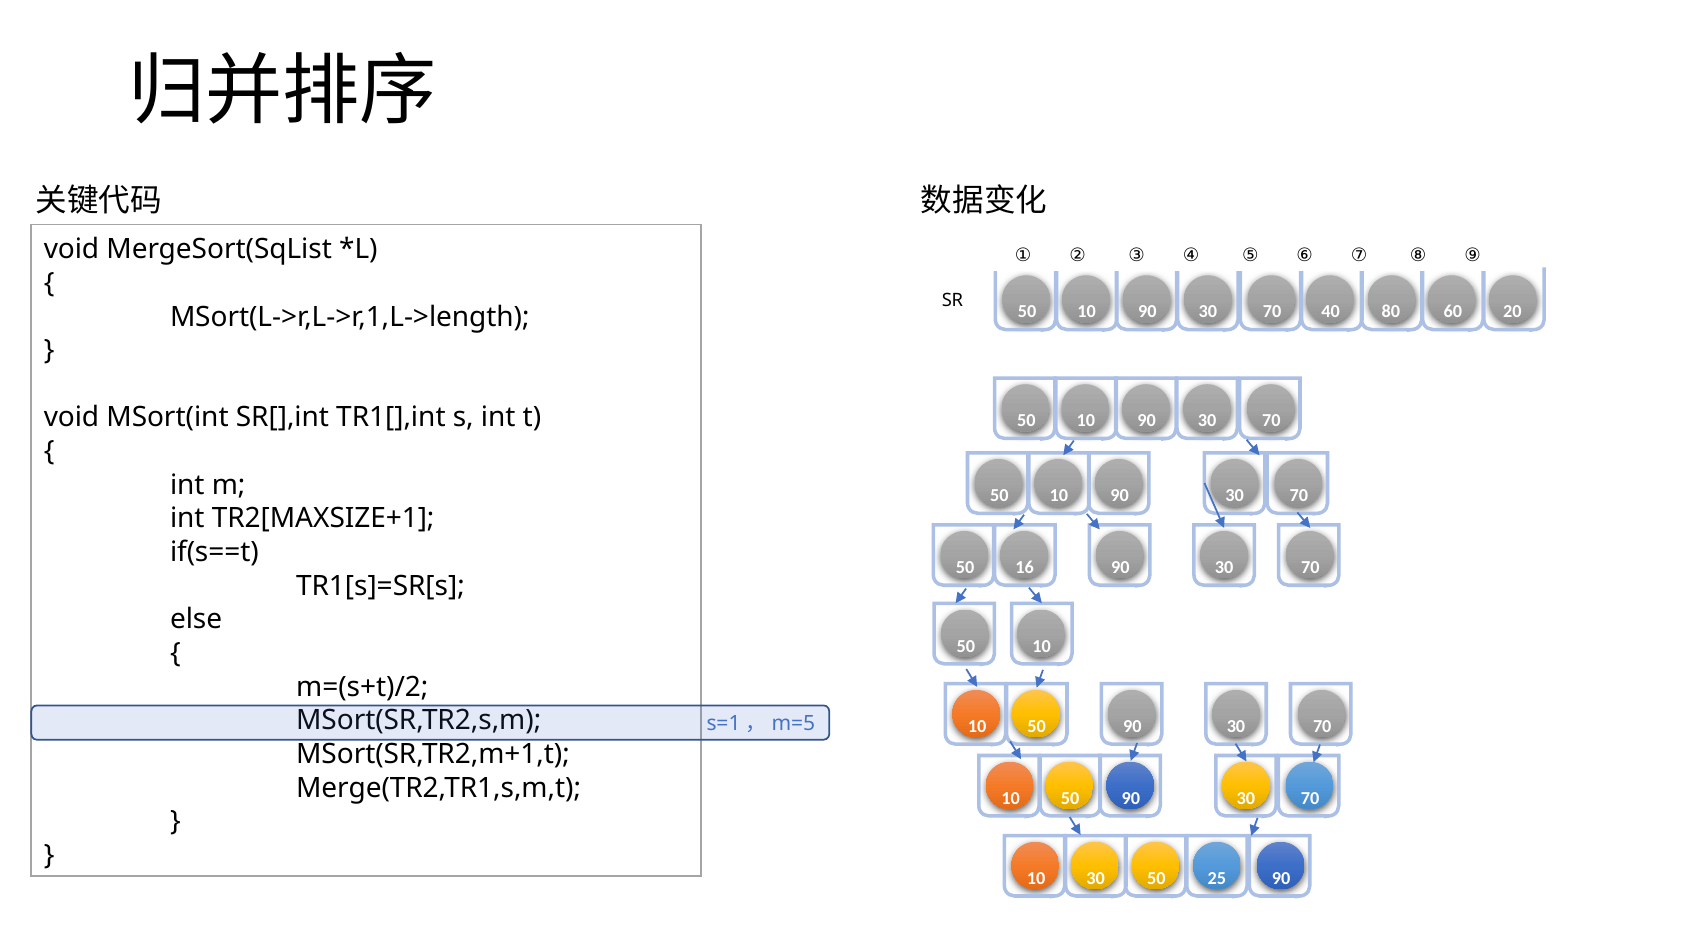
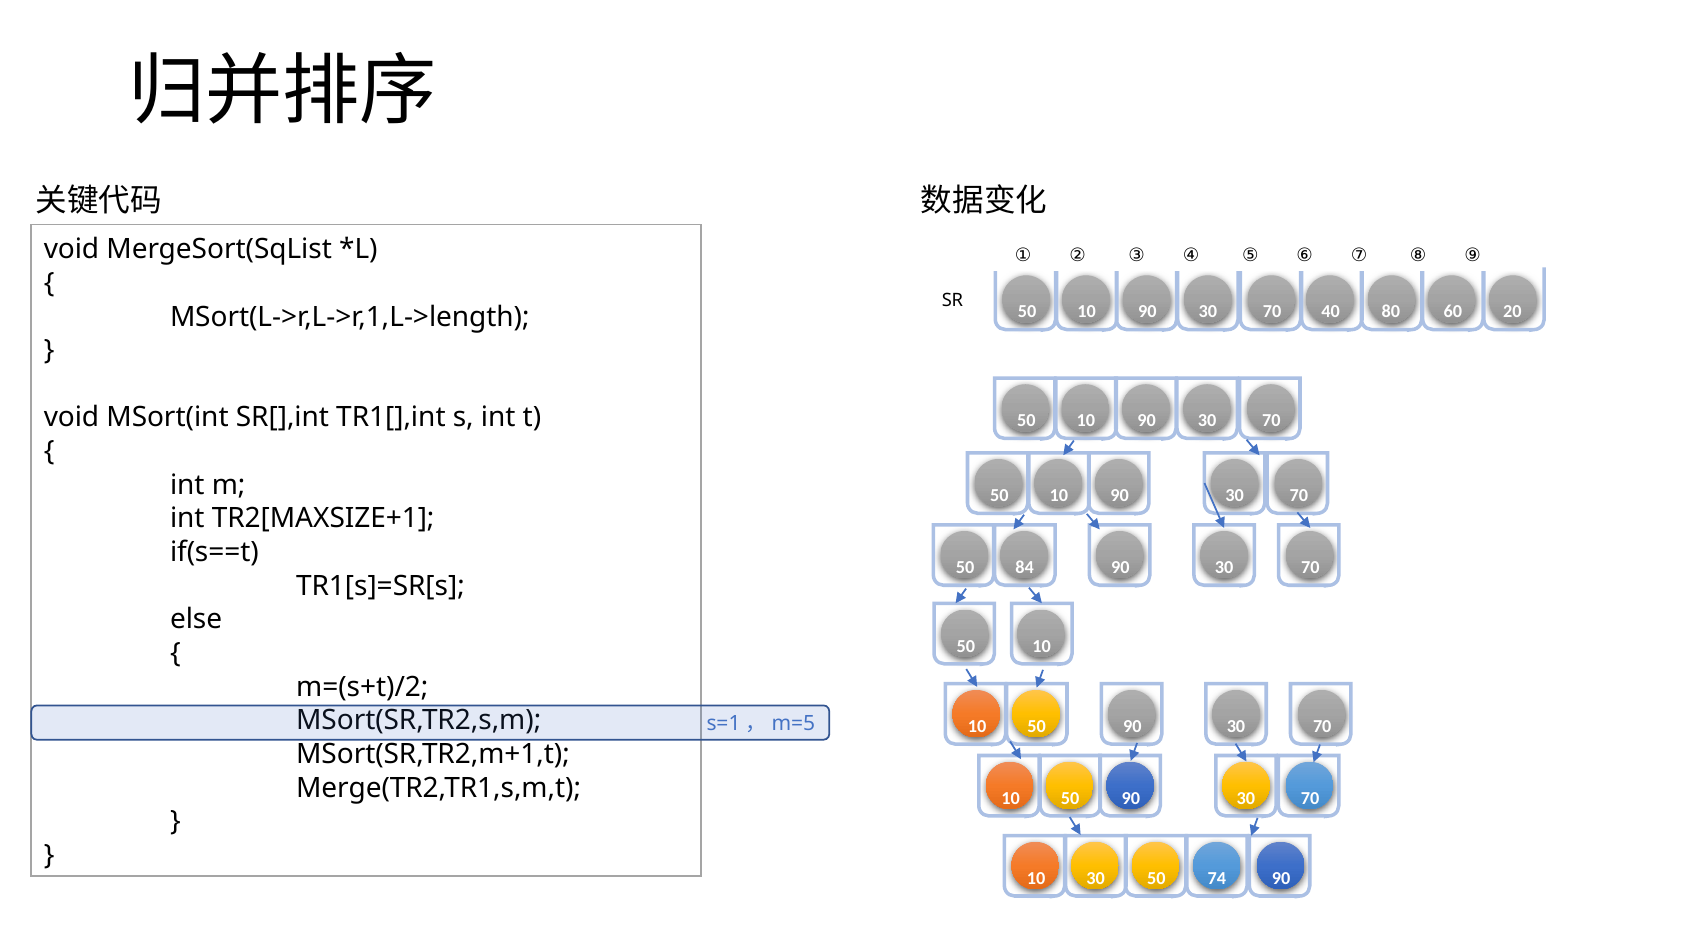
16: 16 -> 84
25: 25 -> 74
